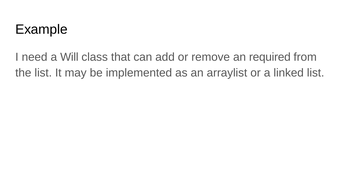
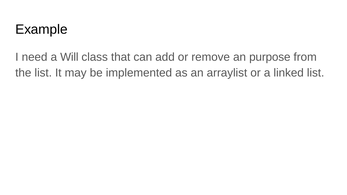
required: required -> purpose
